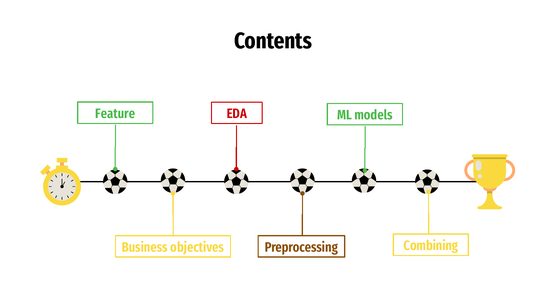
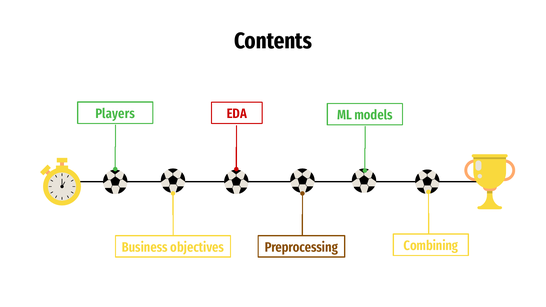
Feature: Feature -> Players
